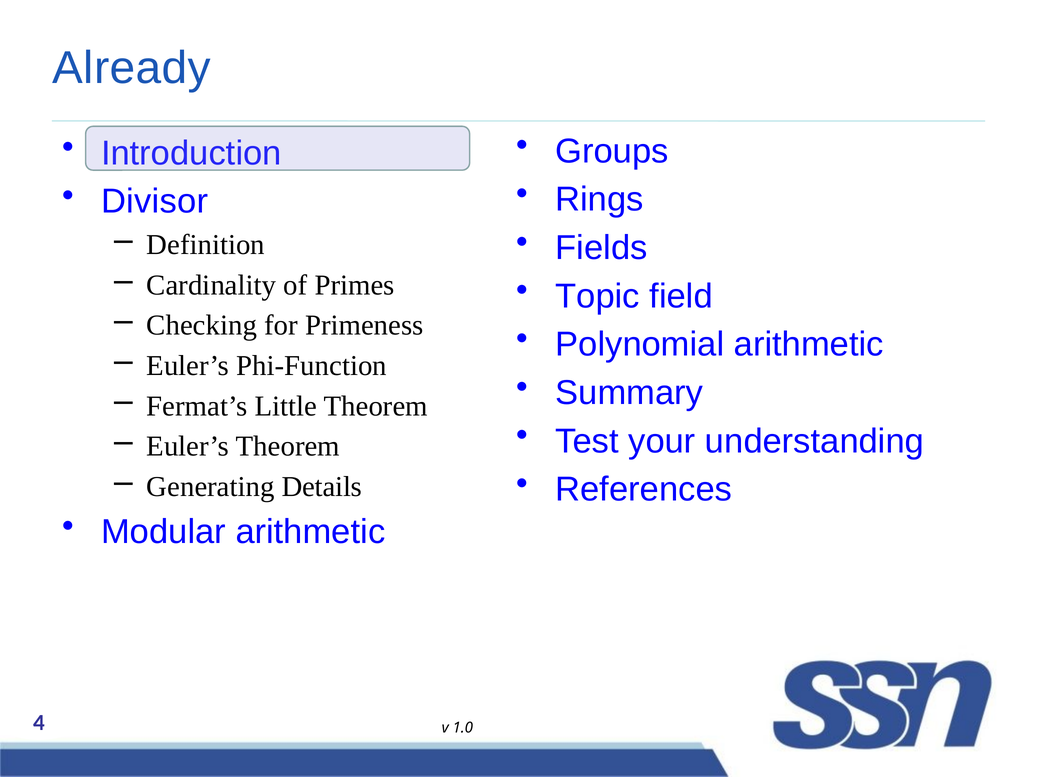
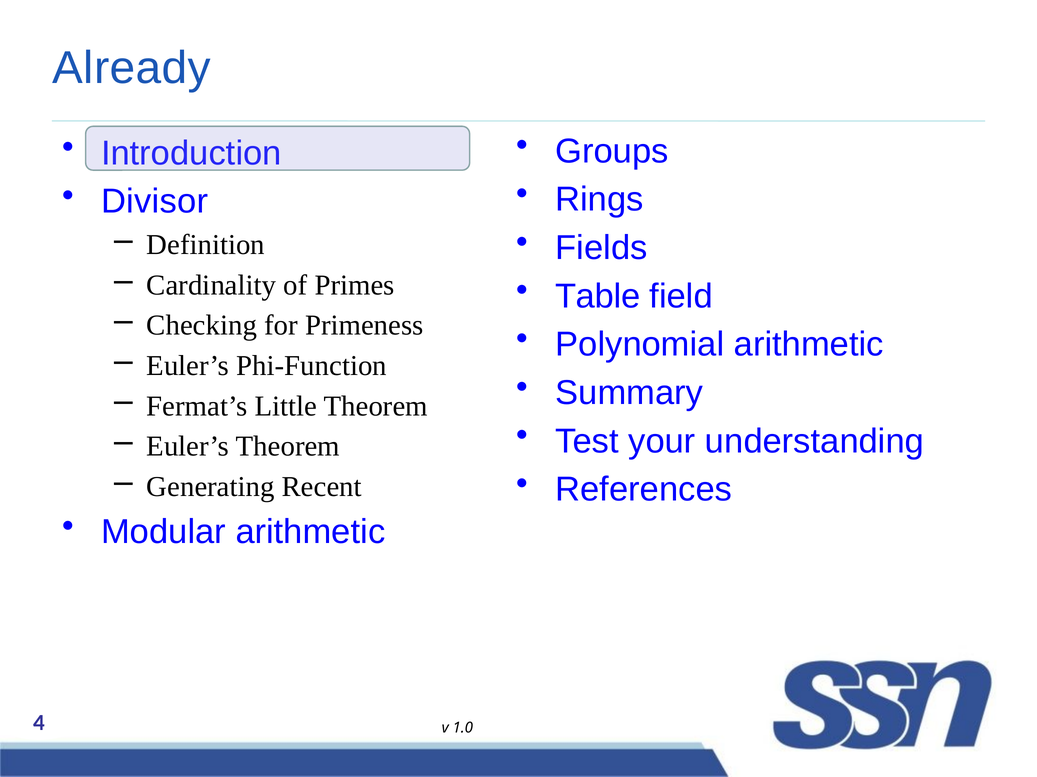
Topic: Topic -> Table
Details: Details -> Recent
